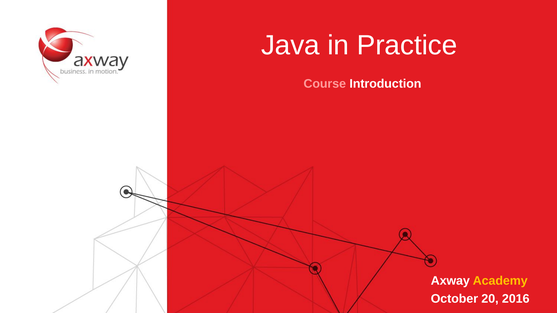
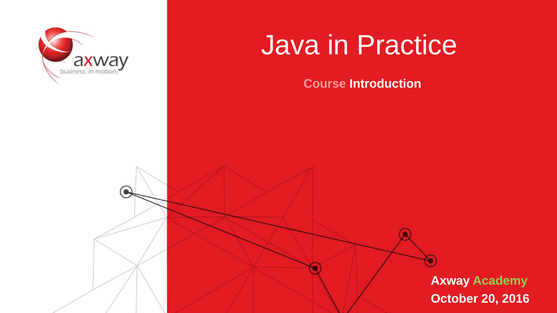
Academy colour: yellow -> light green
